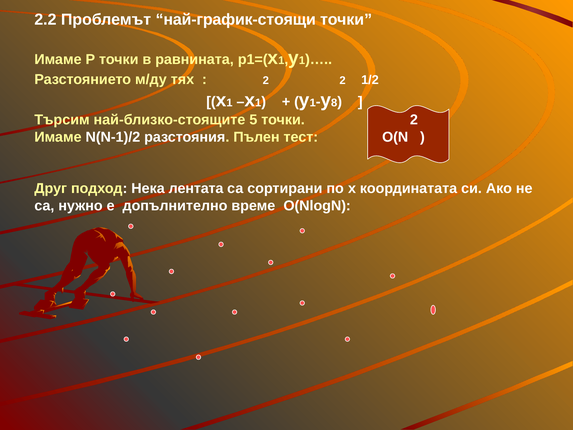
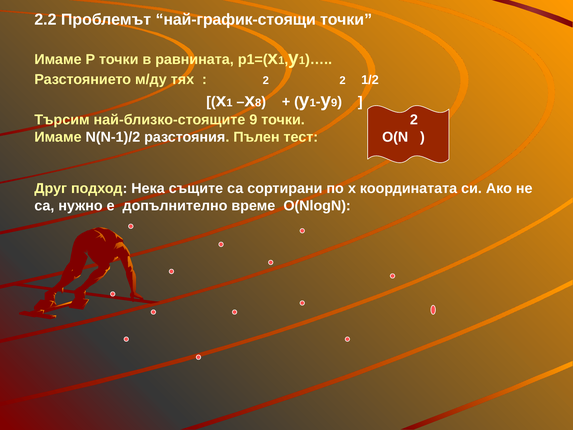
1 at (258, 103): 1 -> 8
8 at (334, 103): 8 -> 9
най-близко-стоящите 5: 5 -> 9
лентата: лентата -> същите
